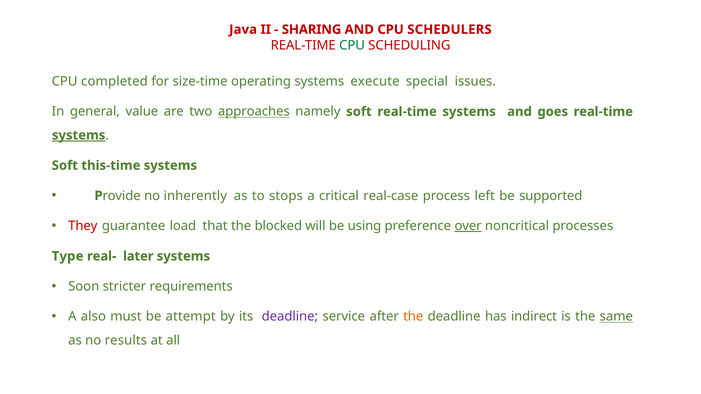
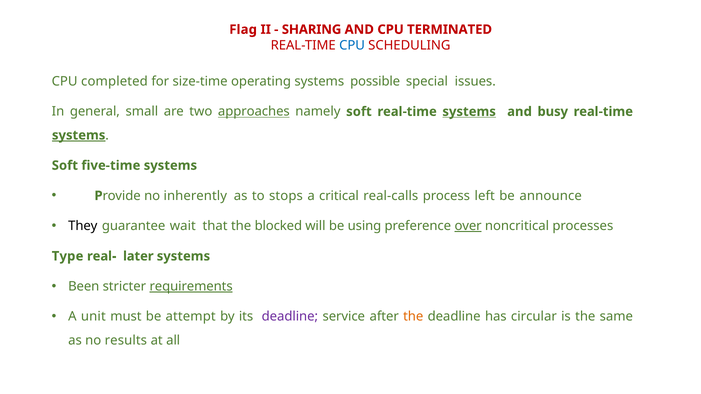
Java: Java -> Flag
SCHEDULERS: SCHEDULERS -> TERMINATED
CPU at (352, 45) colour: green -> blue
execute: execute -> possible
value: value -> small
systems at (469, 112) underline: none -> present
goes: goes -> busy
this-time: this-time -> five-time
real-case: real-case -> real-calls
supported: supported -> announce
They colour: red -> black
load: load -> wait
Soon: Soon -> Been
requirements underline: none -> present
also: also -> unit
indirect: indirect -> circular
same underline: present -> none
